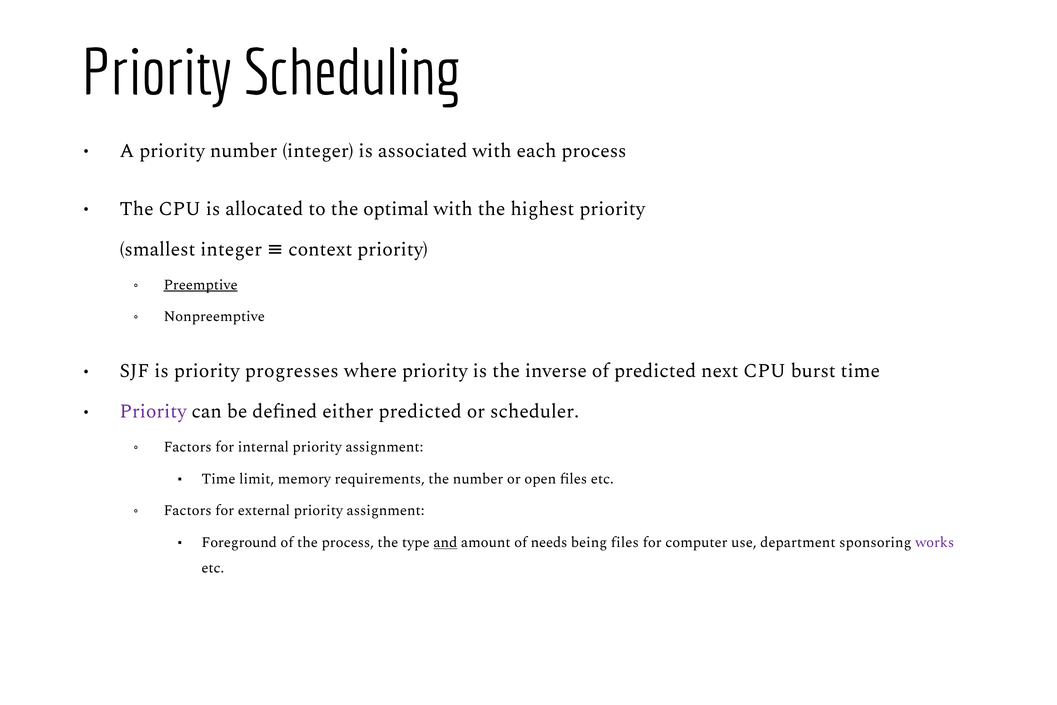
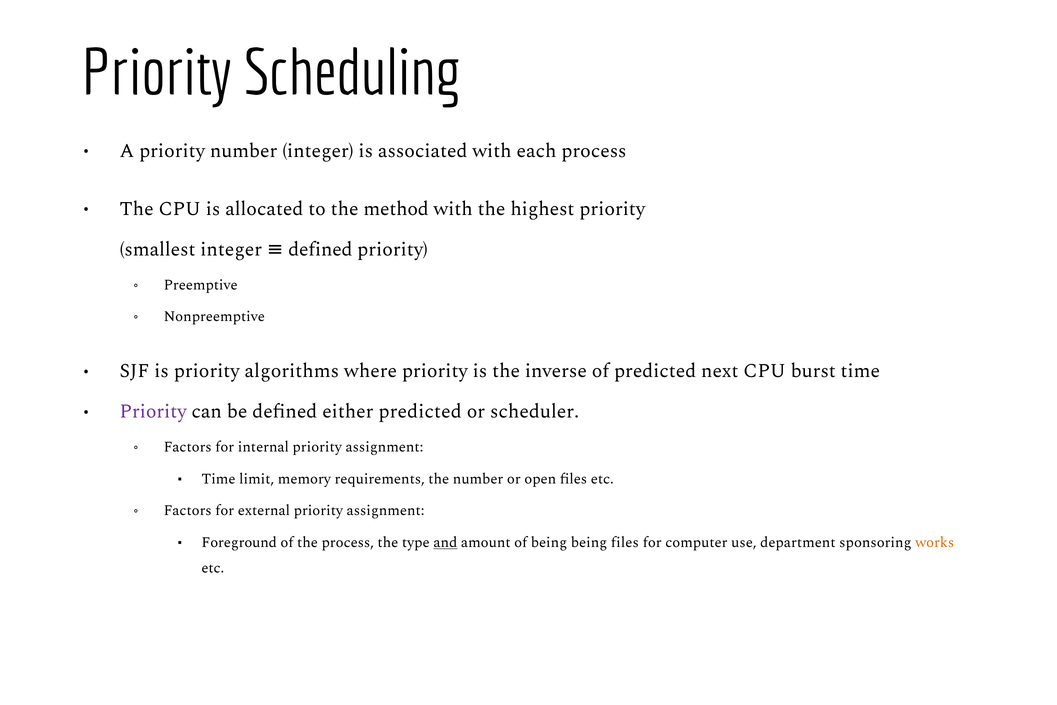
optimal: optimal -> method
integer context: context -> defined
Preemptive underline: present -> none
progresses: progresses -> algorithms
of needs: needs -> being
works colour: purple -> orange
